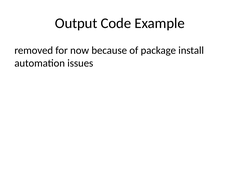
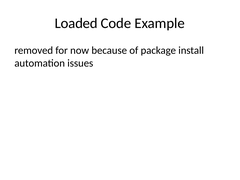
Output: Output -> Loaded
